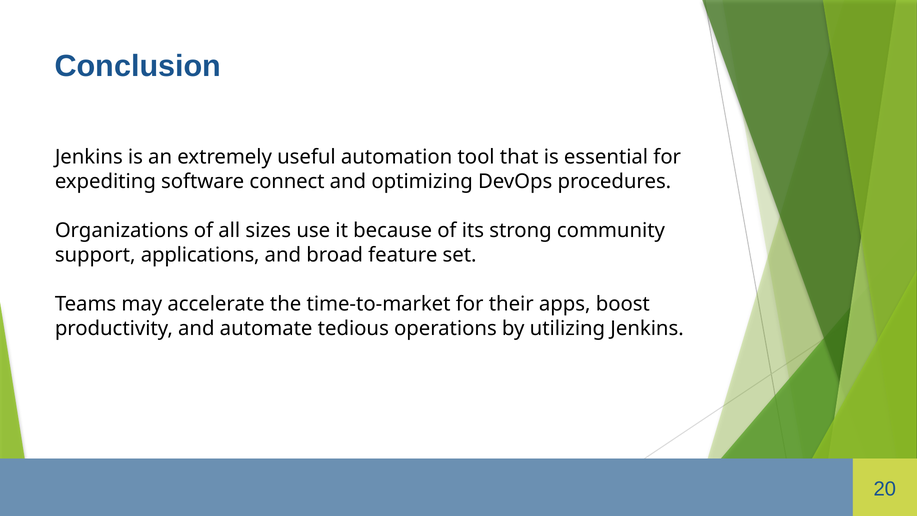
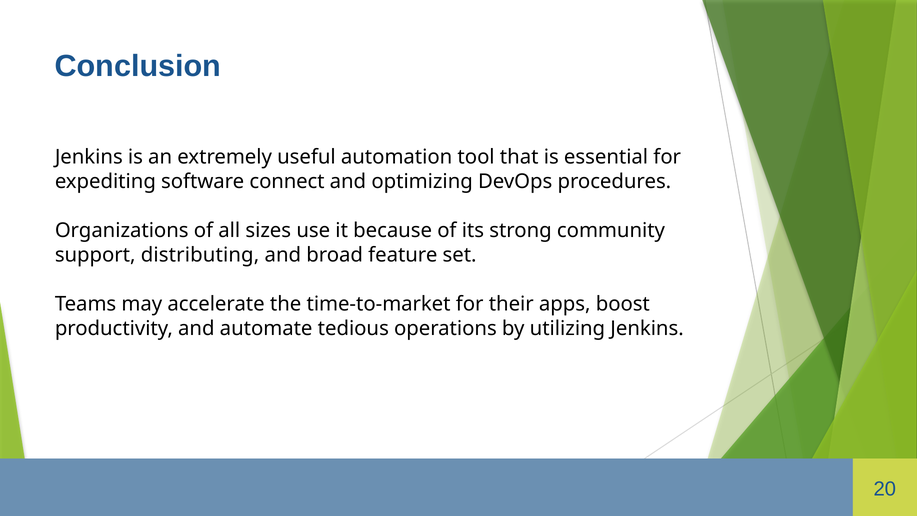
applications: applications -> distributing
